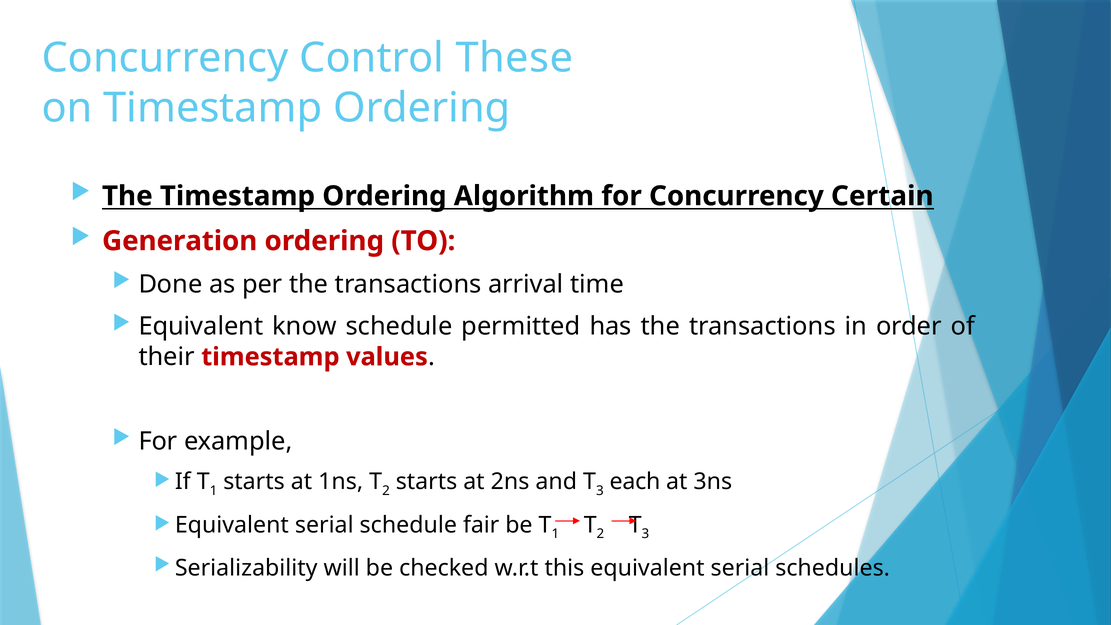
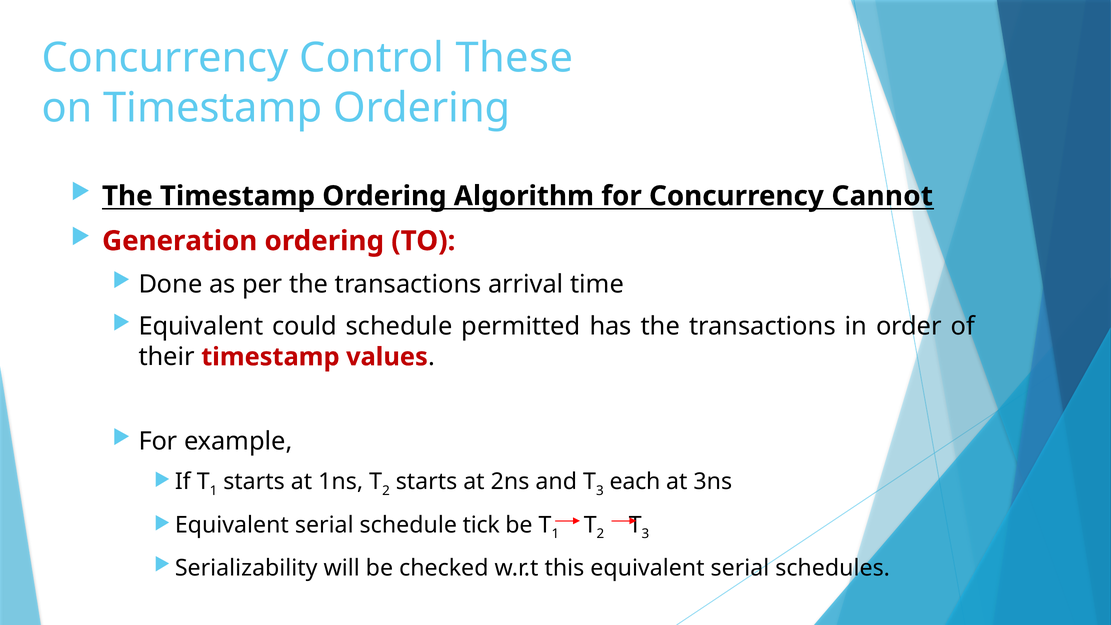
Certain: Certain -> Cannot
know: know -> could
fair: fair -> tick
